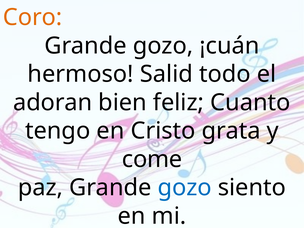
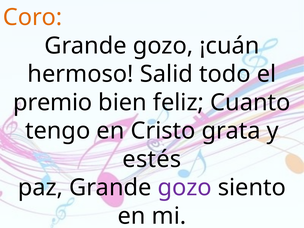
adoran: adoran -> premio
come: come -> estés
gozo at (185, 188) colour: blue -> purple
